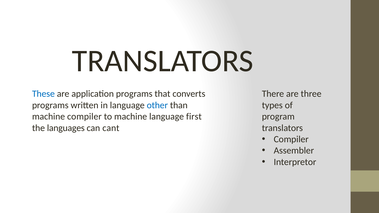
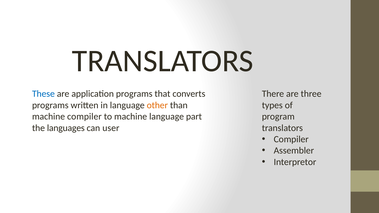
other colour: blue -> orange
first: first -> part
cant: cant -> user
